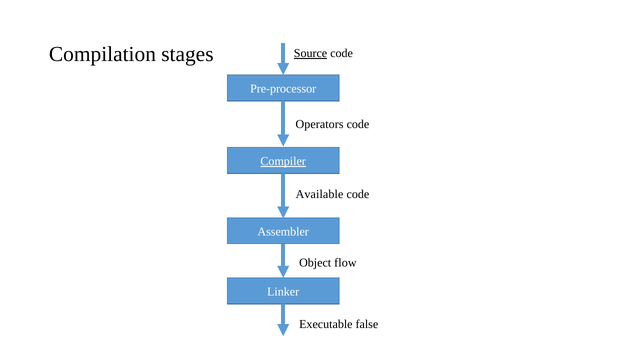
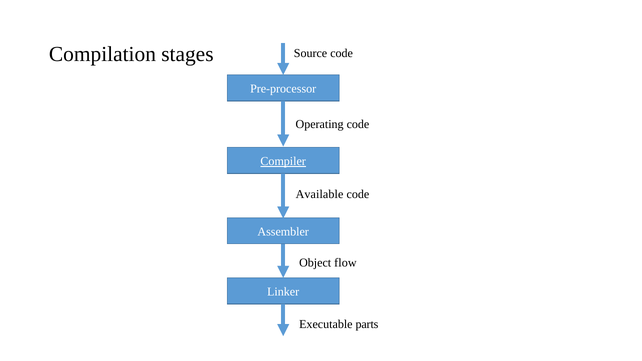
Source underline: present -> none
Operators: Operators -> Operating
false: false -> parts
